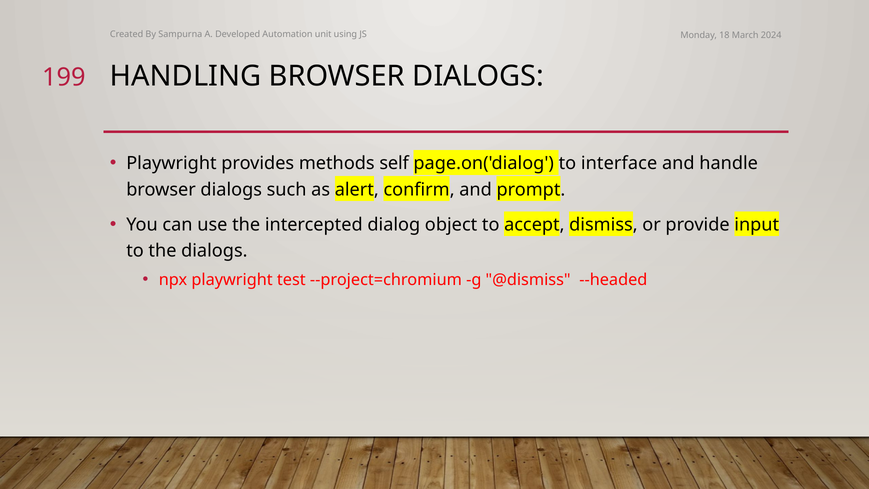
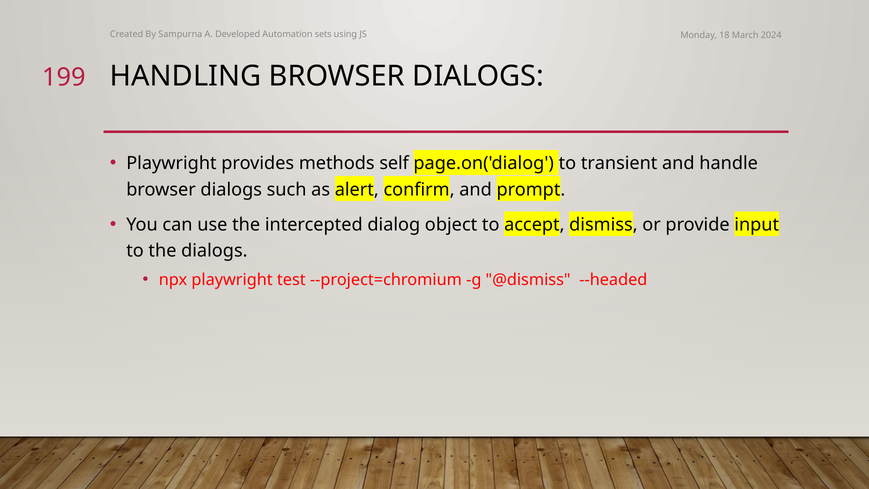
unit: unit -> sets
interface: interface -> transient
